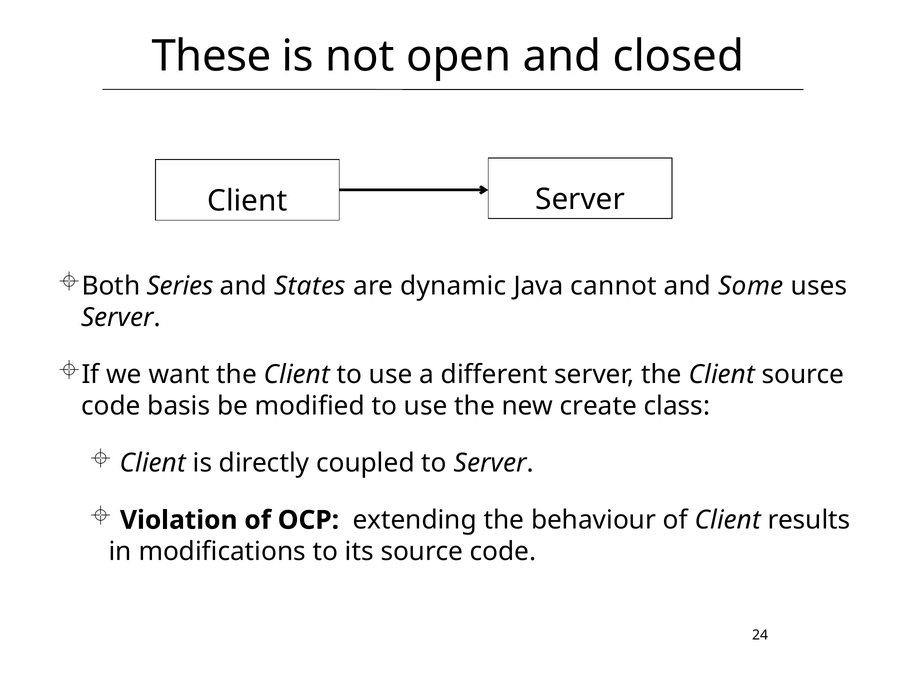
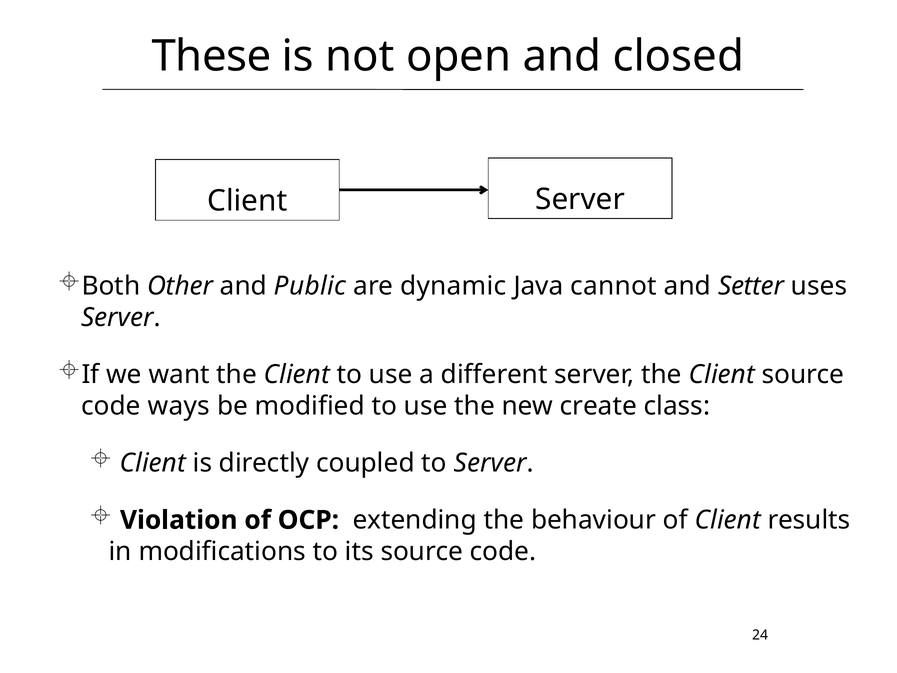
Series: Series -> Other
States: States -> Public
Some: Some -> Setter
basis: basis -> ways
